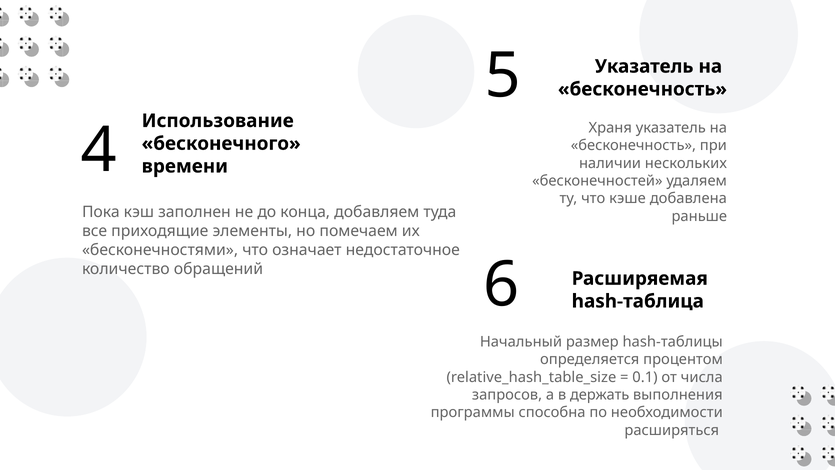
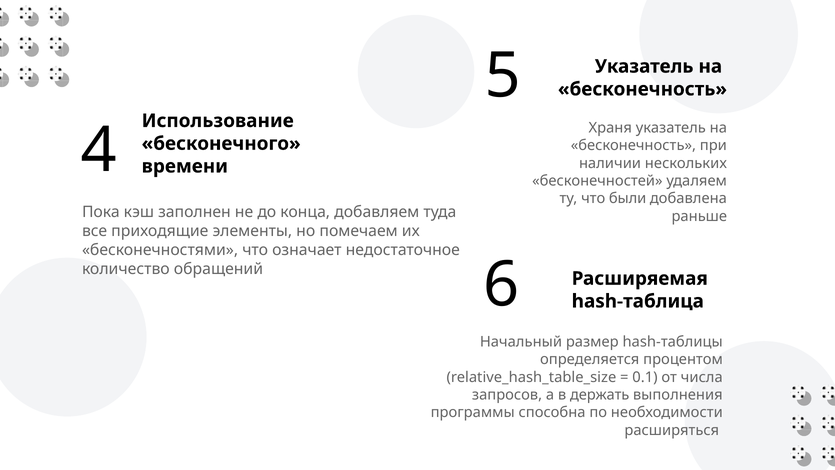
кэше: кэше -> были
